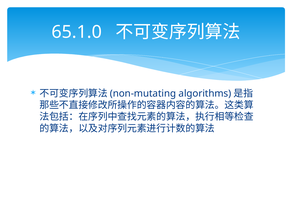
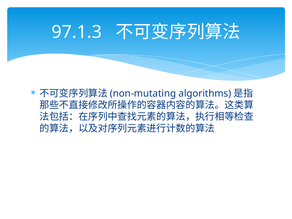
65.1.0: 65.1.0 -> 97.1.3
